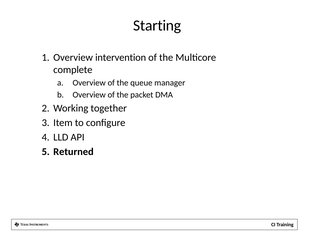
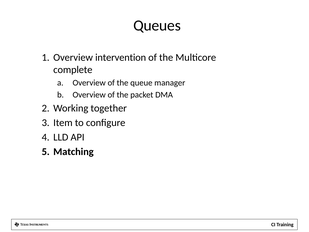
Starting: Starting -> Queues
Returned: Returned -> Matching
